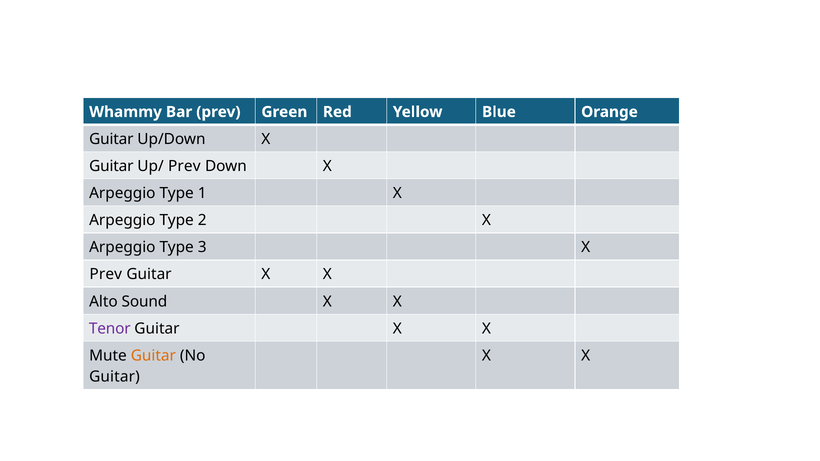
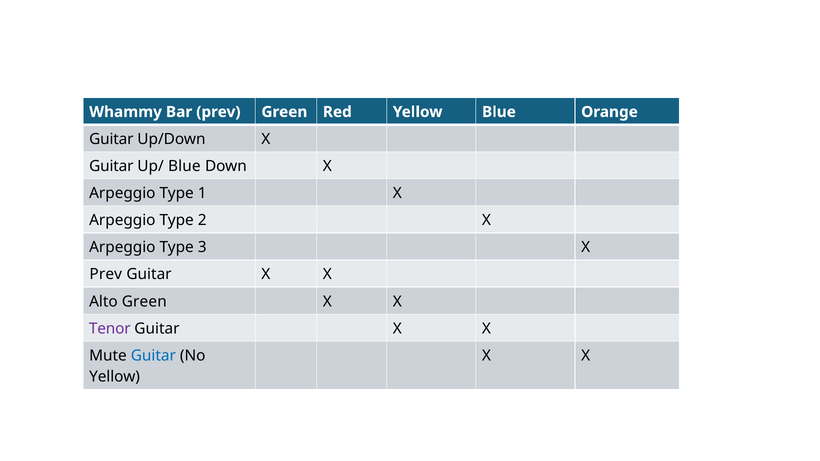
Up/ Prev: Prev -> Blue
Alto Sound: Sound -> Green
Guitar at (153, 356) colour: orange -> blue
Guitar at (114, 377): Guitar -> Yellow
